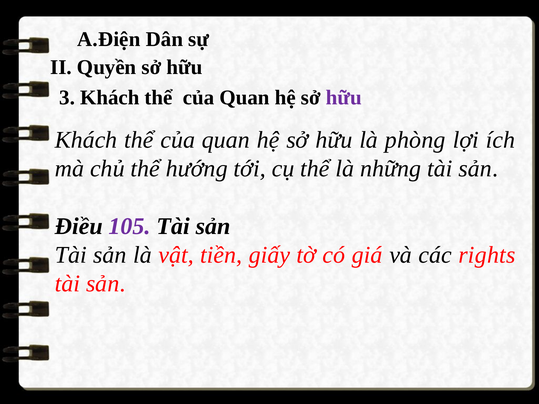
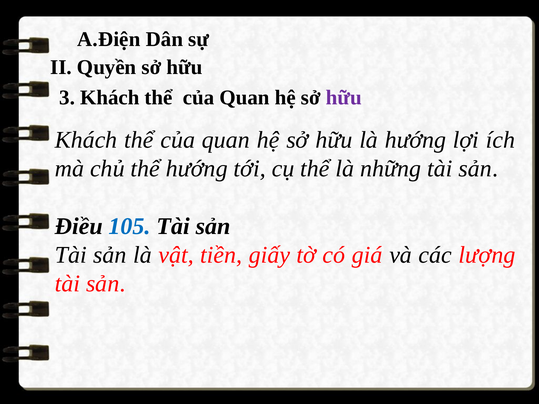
là phòng: phòng -> hướng
105 colour: purple -> blue
rights: rights -> lượng
